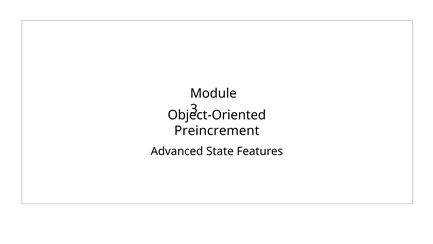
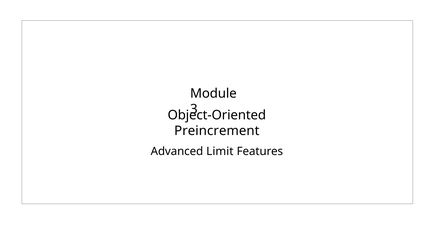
State: State -> Limit
